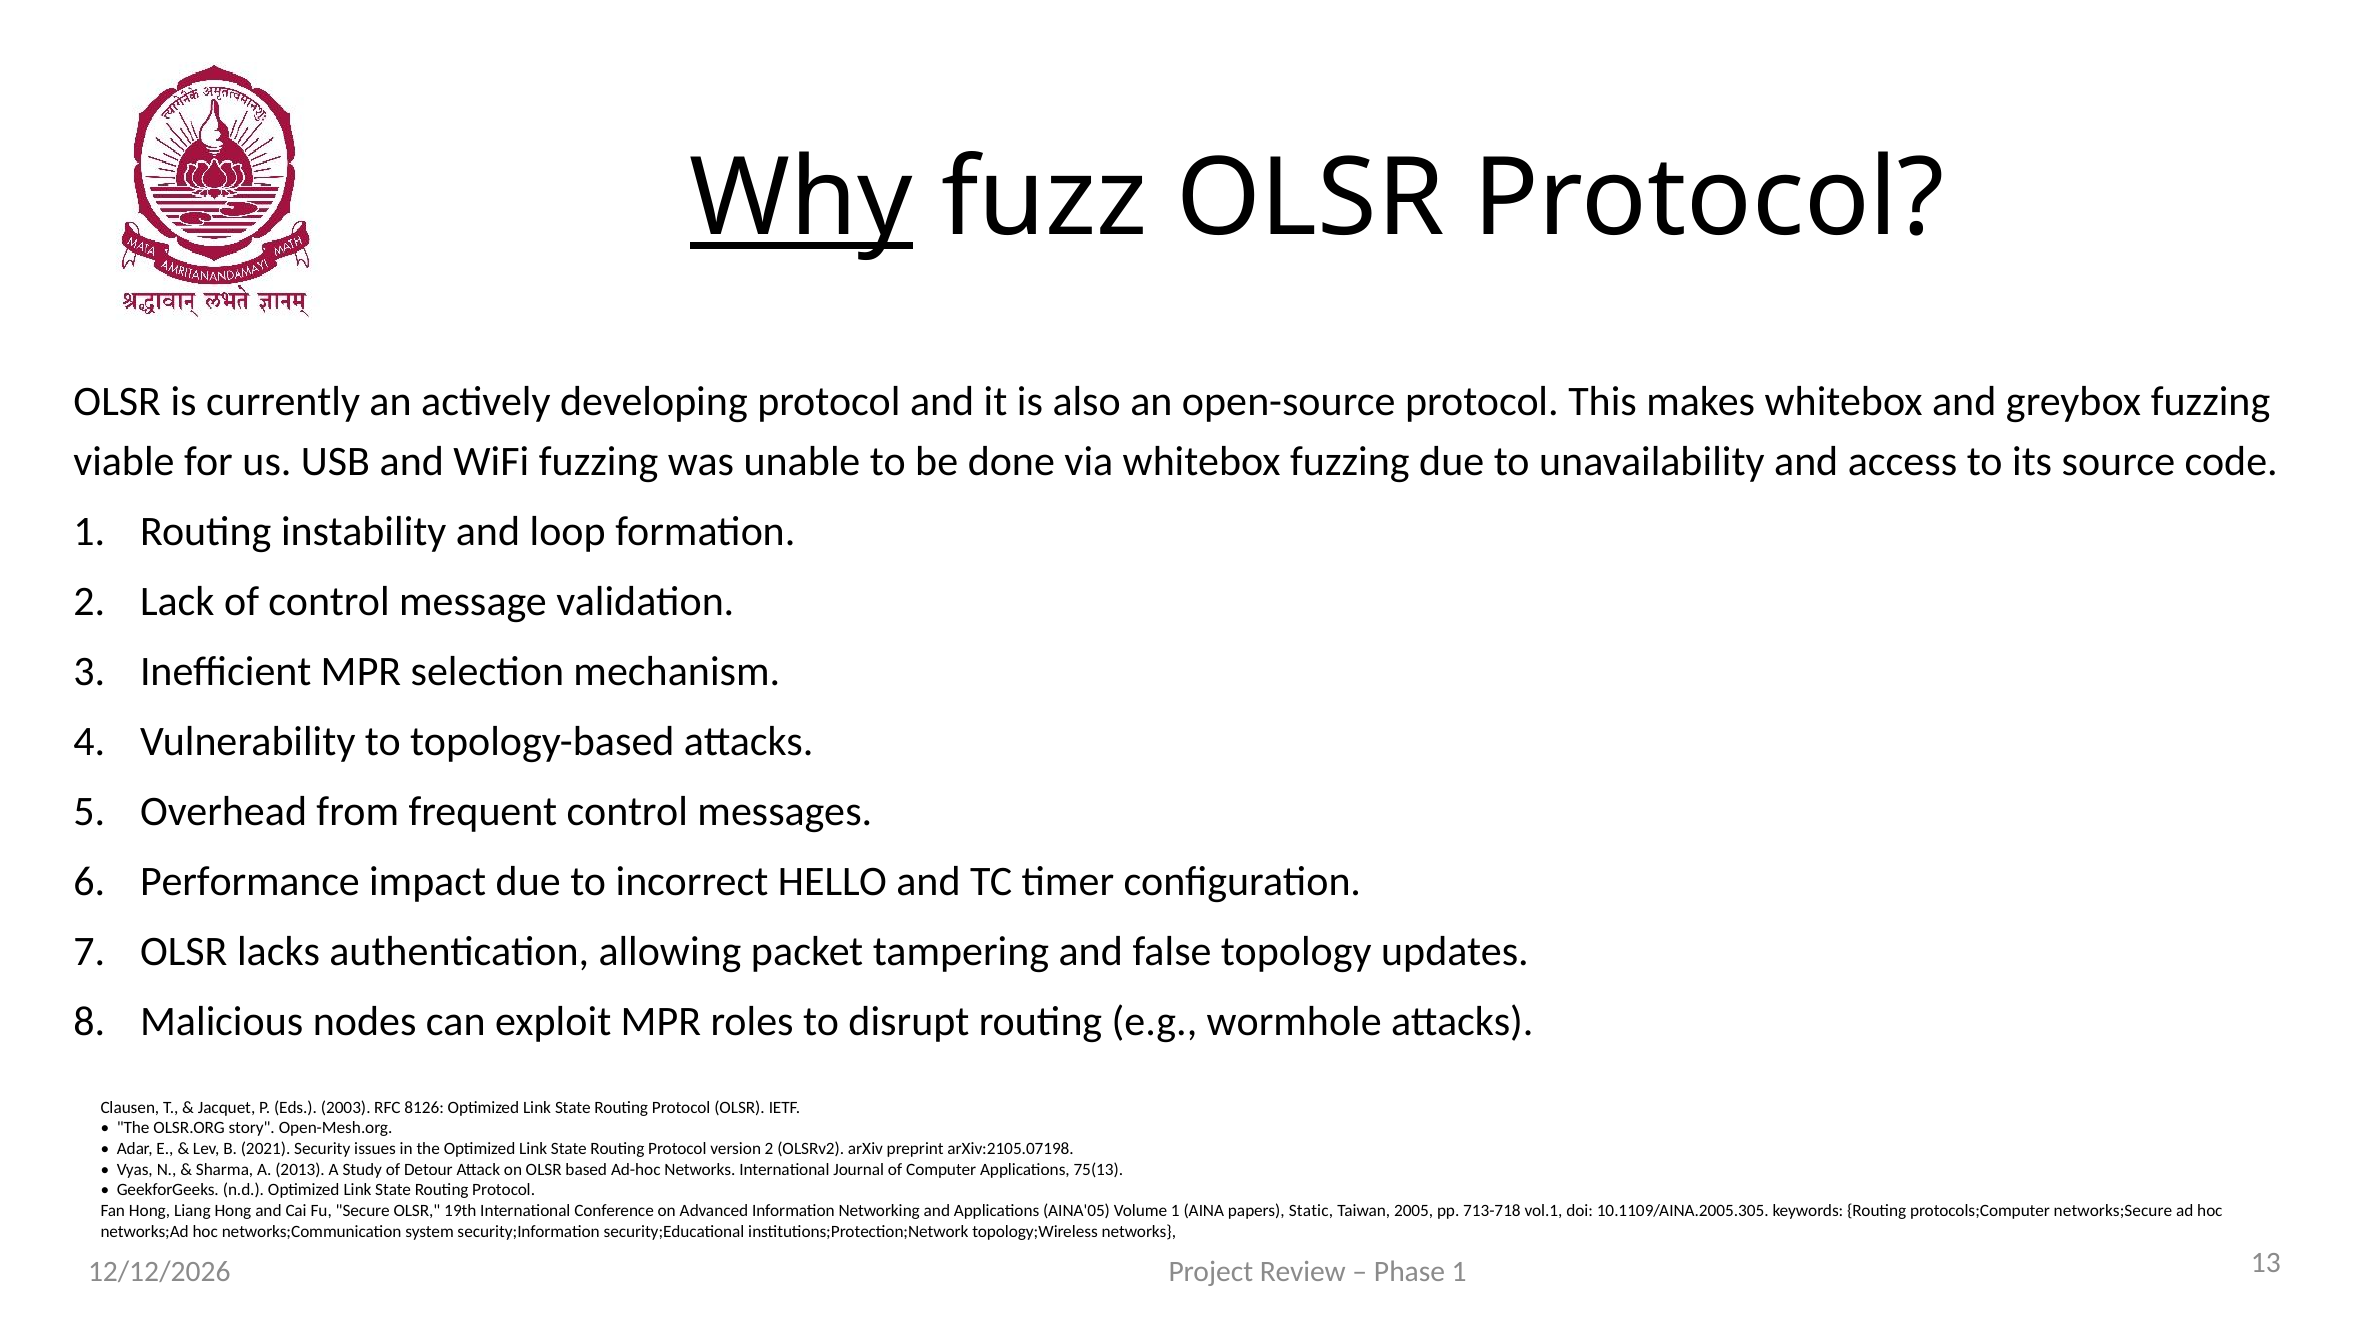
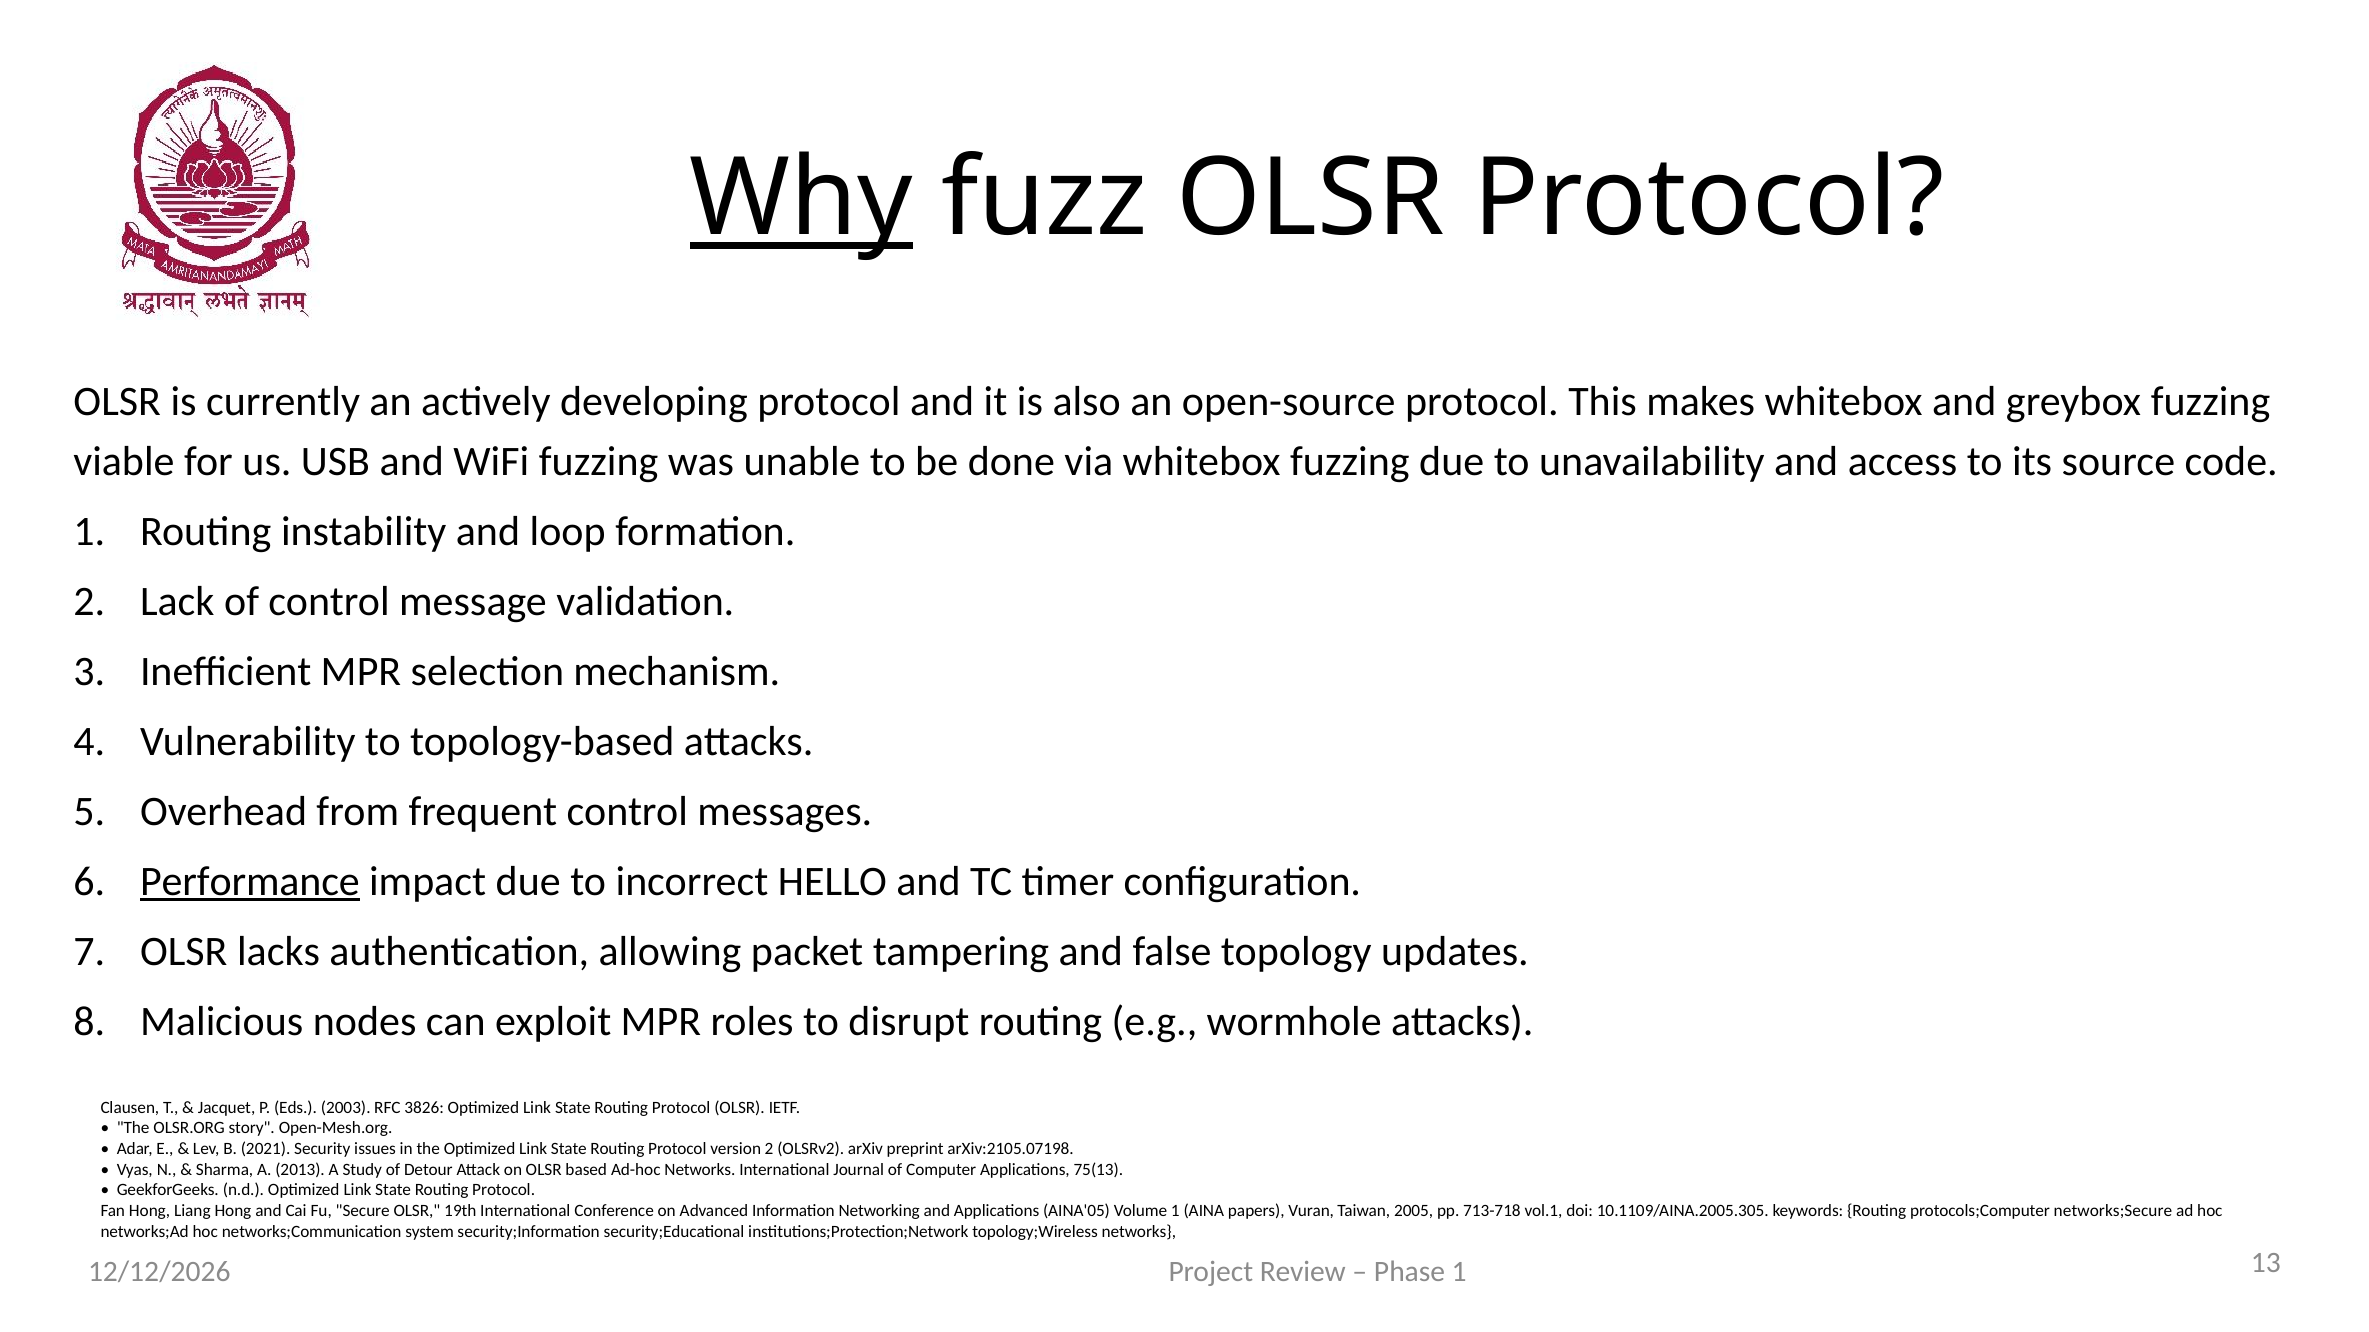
Performance underline: none -> present
8126: 8126 -> 3826
Static: Static -> Vuran
